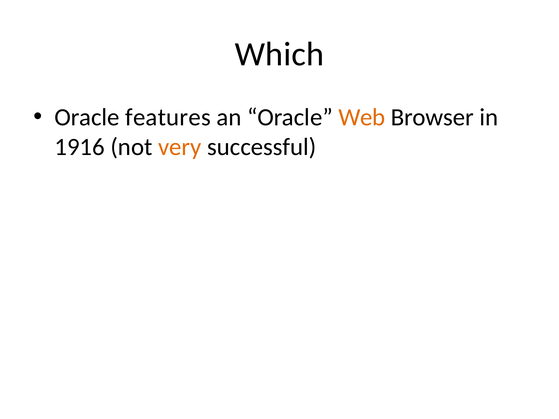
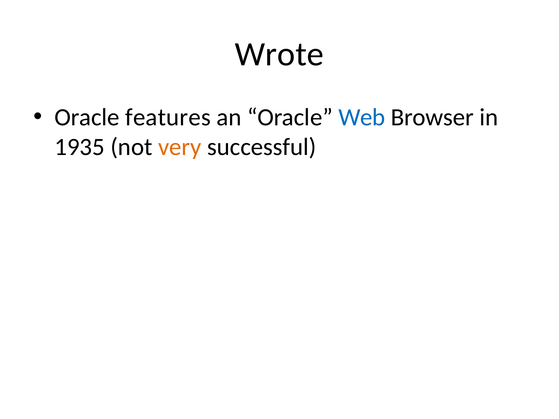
Which: Which -> Wrote
Web colour: orange -> blue
1916: 1916 -> 1935
